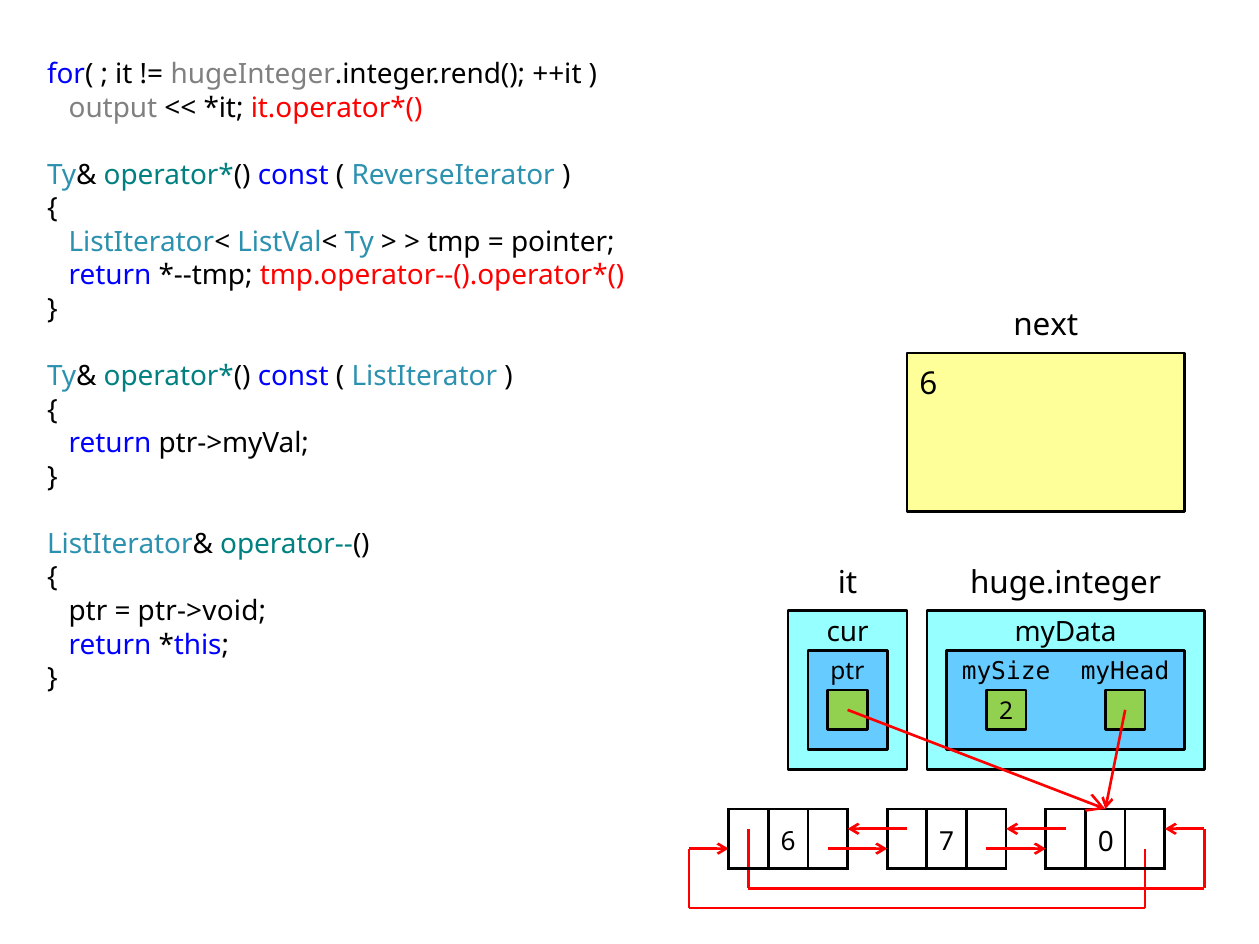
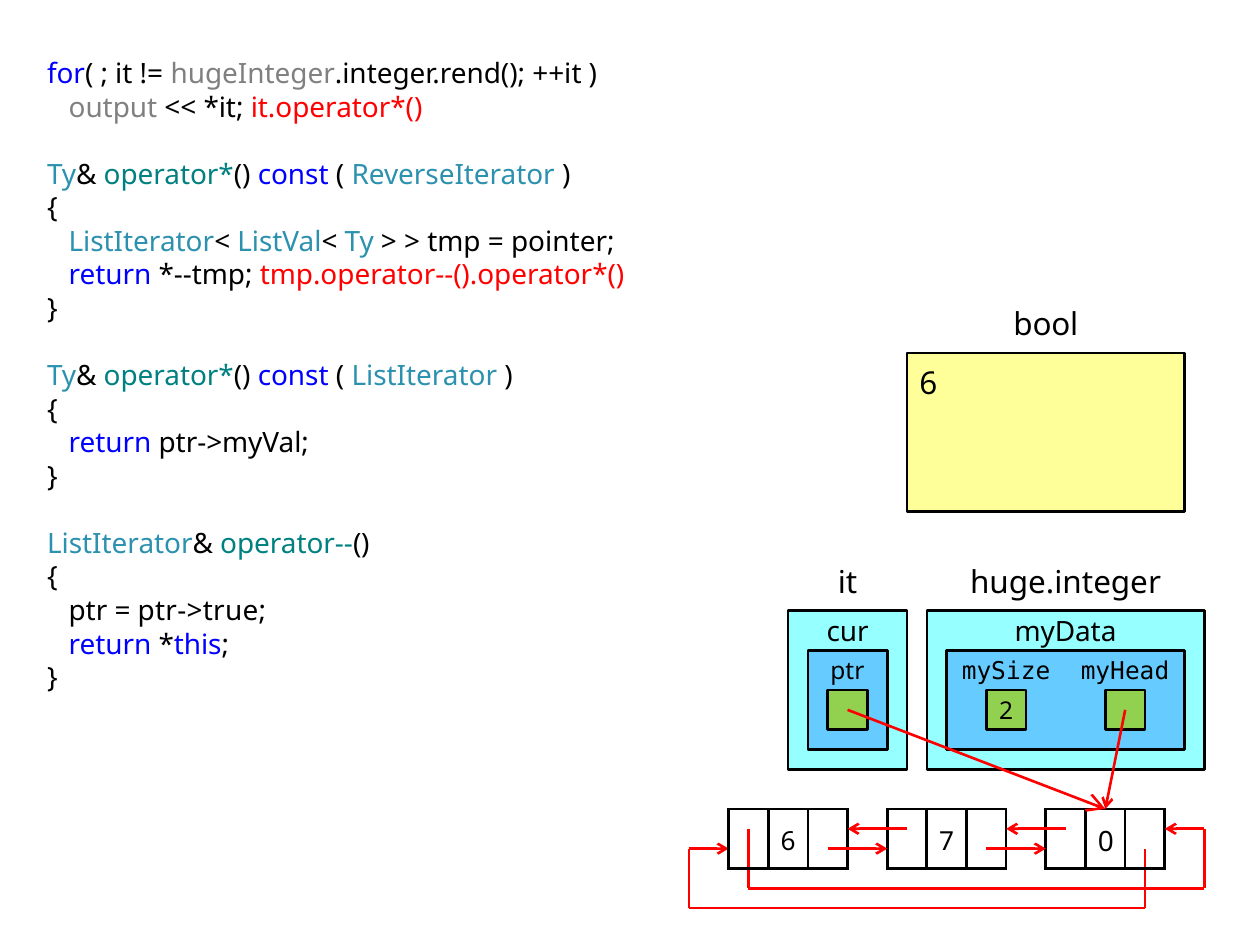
next: next -> bool
ptr->void: ptr->void -> ptr->true
